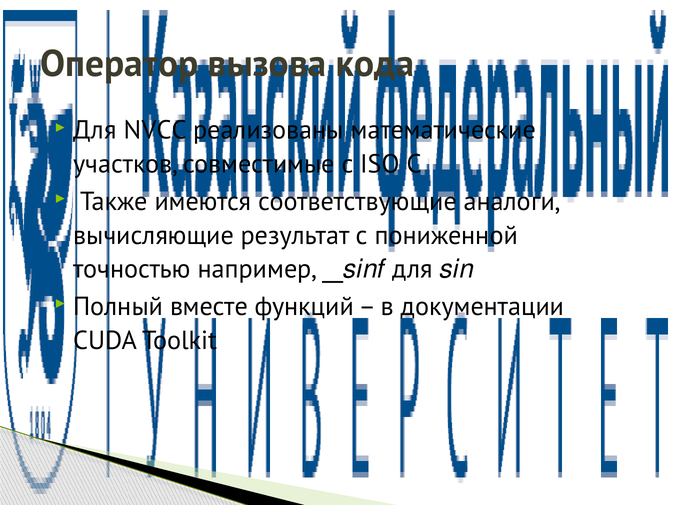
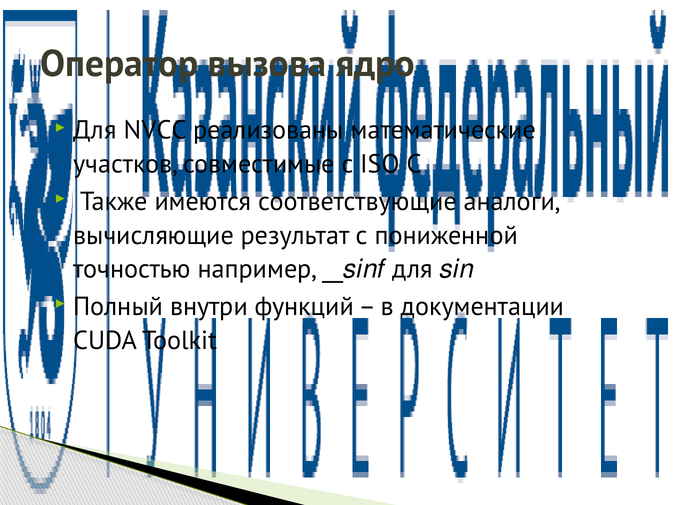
кода: кода -> ядро
вместе: вместе -> внутри
